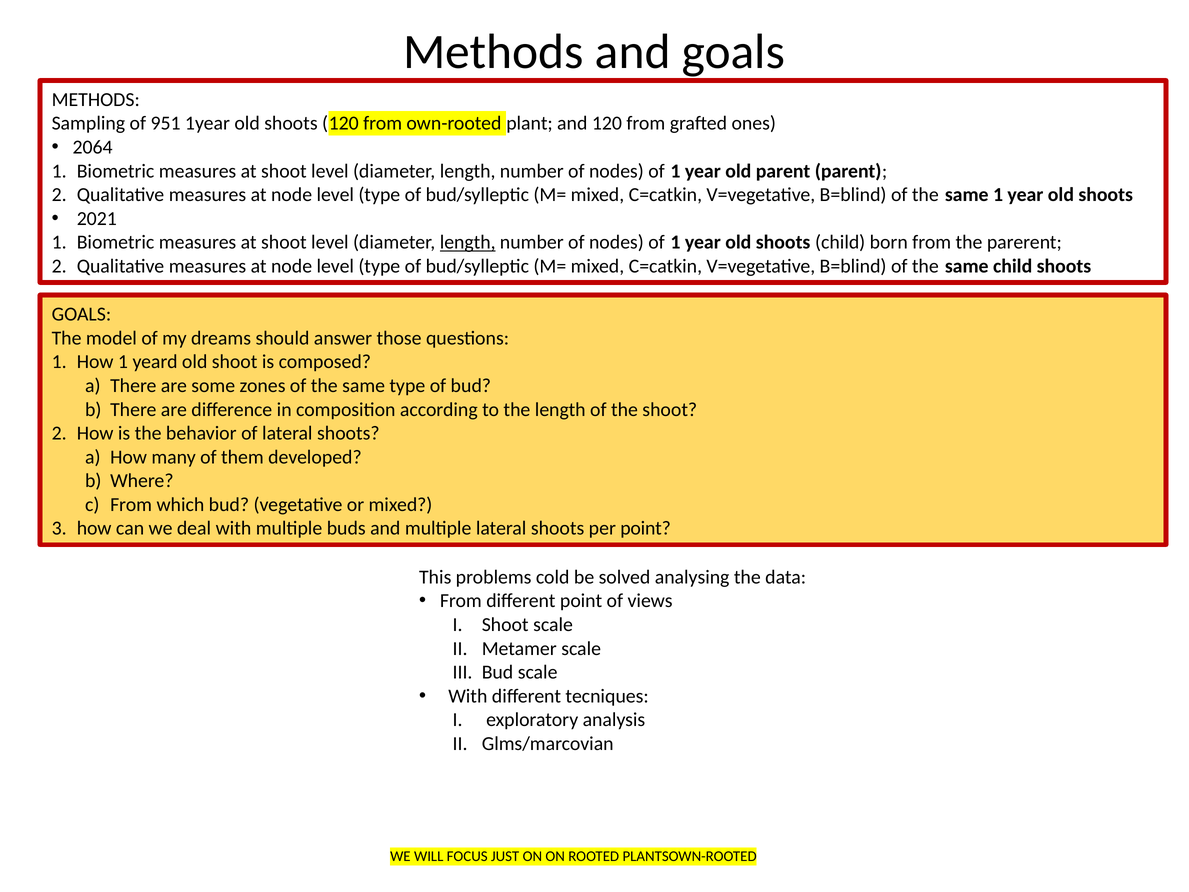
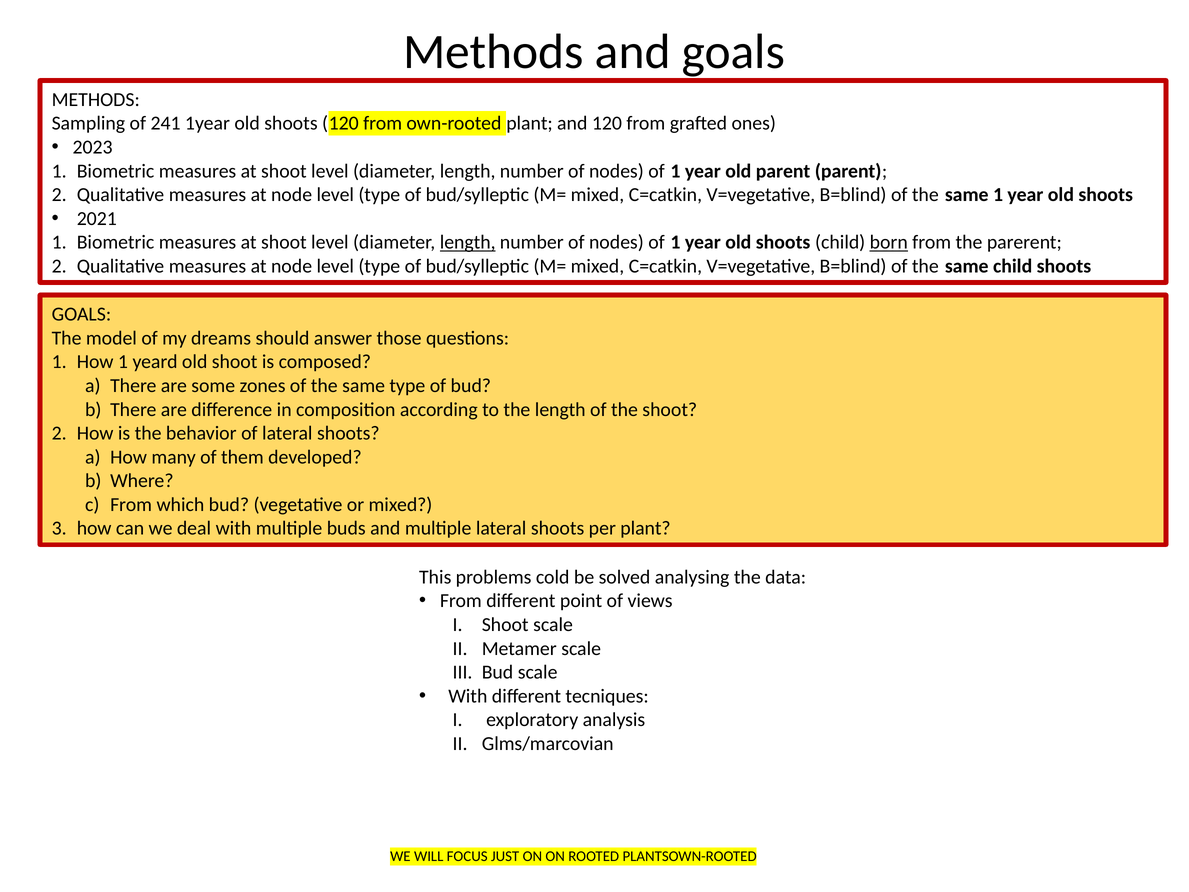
951: 951 -> 241
2064: 2064 -> 2023
born underline: none -> present
per point: point -> plant
